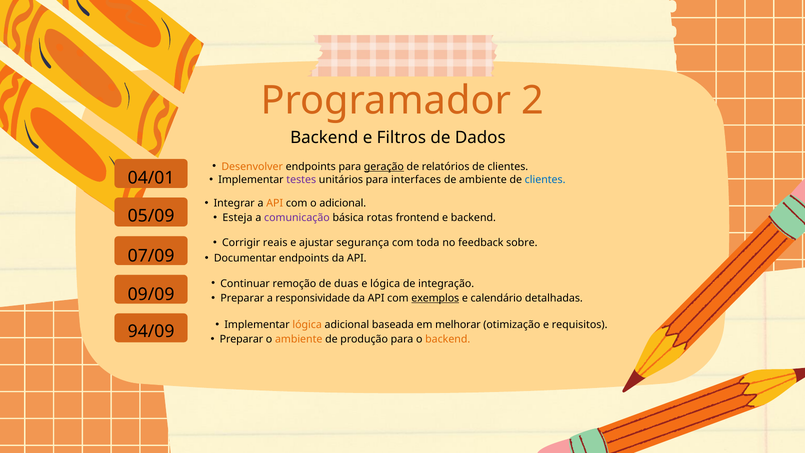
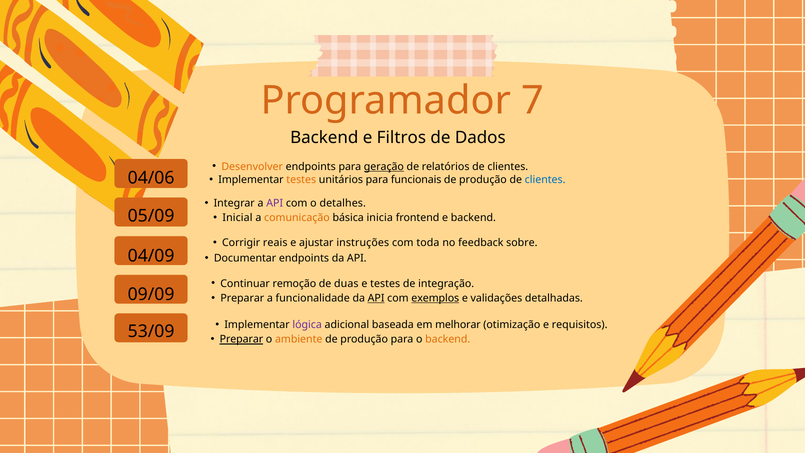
2: 2 -> 7
04/01: 04/01 -> 04/06
testes at (301, 180) colour: purple -> orange
interfaces: interfaces -> funcionais
ambiente at (483, 180): ambiente -> produção
API at (275, 203) colour: orange -> purple
o adicional: adicional -> detalhes
Esteja: Esteja -> Inicial
comunicação colour: purple -> orange
rotas: rotas -> inicia
segurança: segurança -> instruções
07/09: 07/09 -> 04/09
e lógica: lógica -> testes
responsividade: responsividade -> funcionalidade
API at (376, 298) underline: none -> present
calendário: calendário -> validações
lógica at (307, 325) colour: orange -> purple
94/09: 94/09 -> 53/09
Preparar at (241, 339) underline: none -> present
